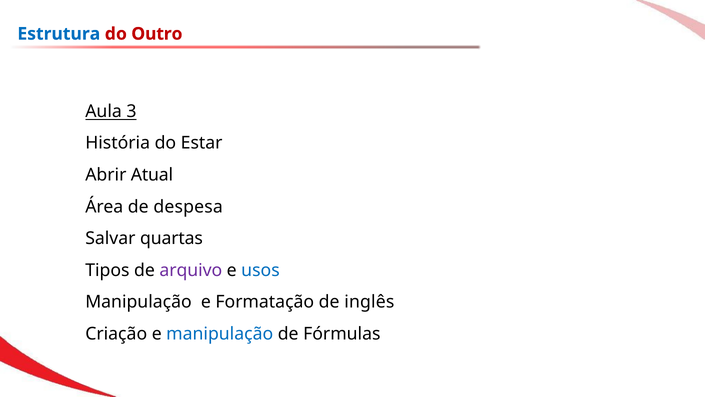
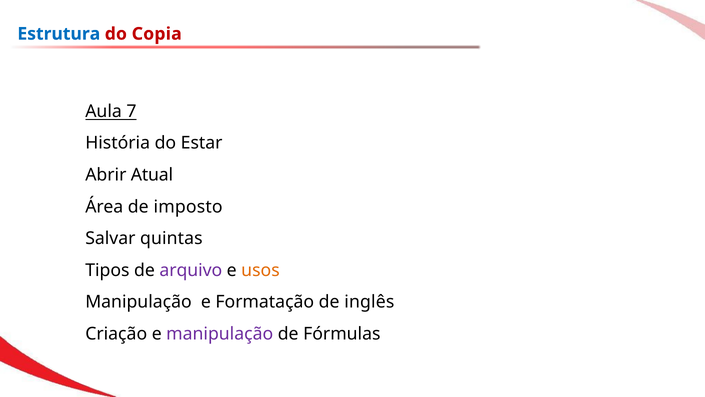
Outro: Outro -> Copia
3: 3 -> 7
despesa: despesa -> imposto
quartas: quartas -> quintas
usos colour: blue -> orange
manipulação at (220, 333) colour: blue -> purple
